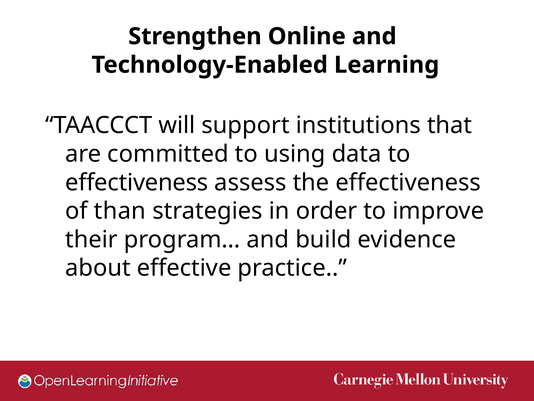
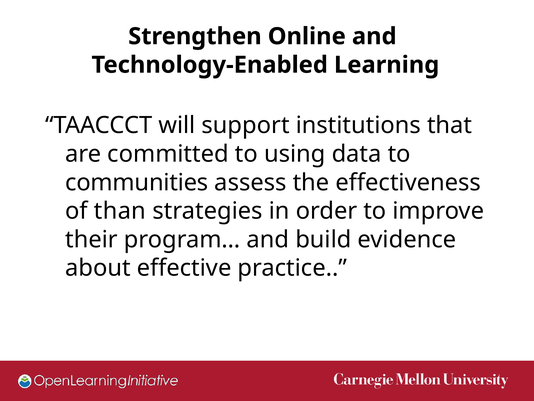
effectiveness at (137, 182): effectiveness -> communities
